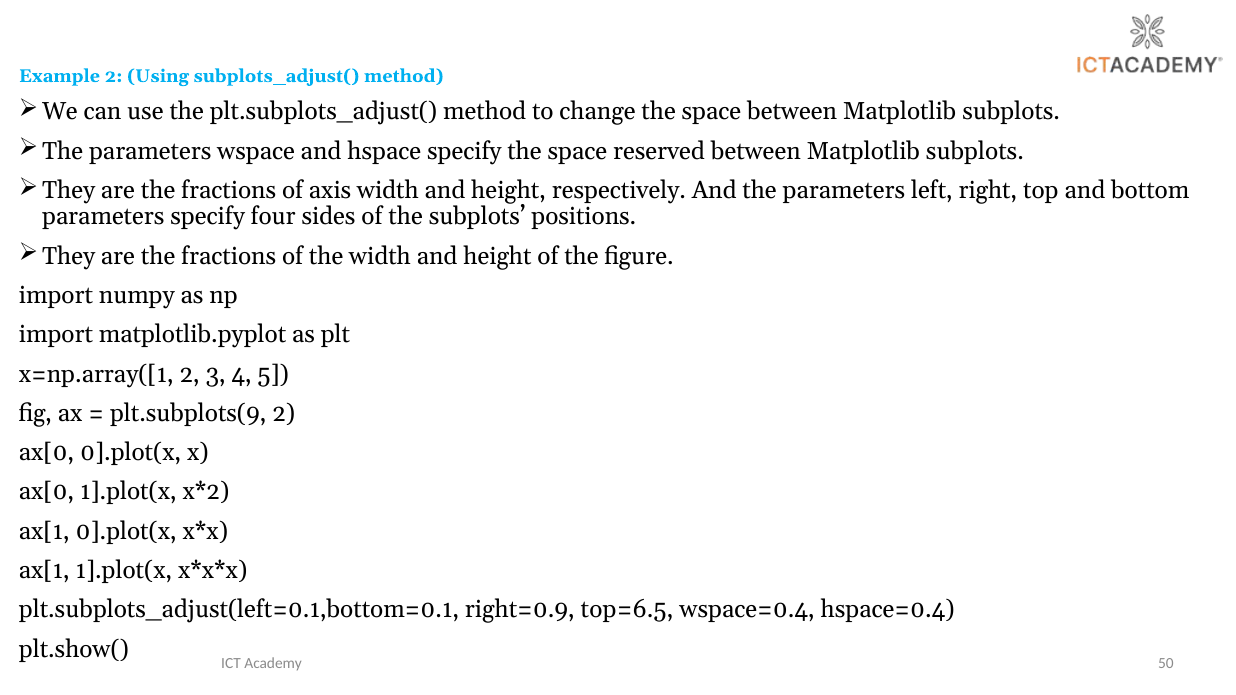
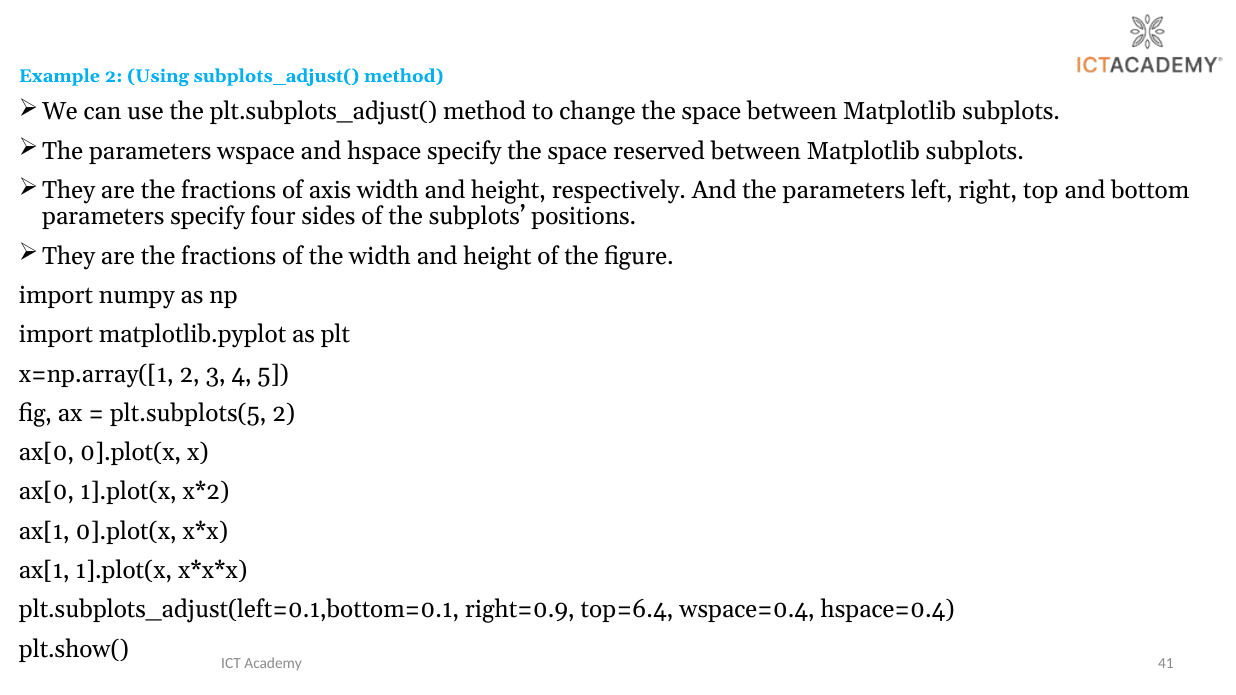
plt.subplots(9: plt.subplots(9 -> plt.subplots(5
top=6.5: top=6.5 -> top=6.4
50: 50 -> 41
